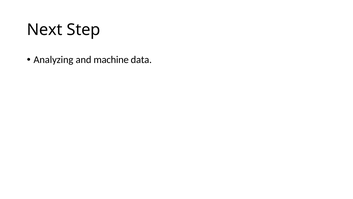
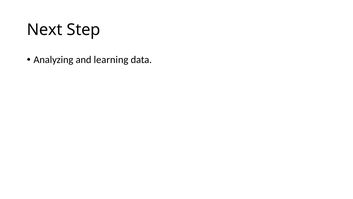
machine: machine -> learning
